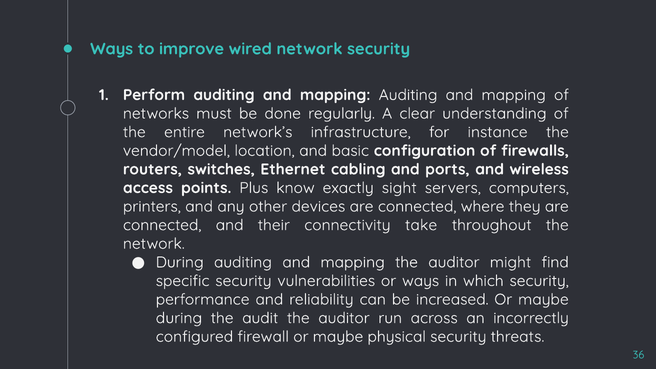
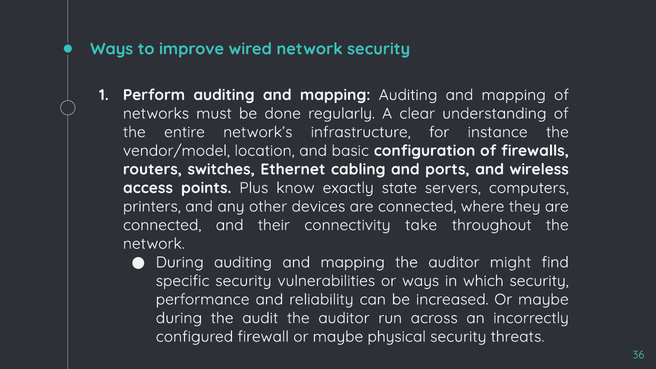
sight: sight -> state
